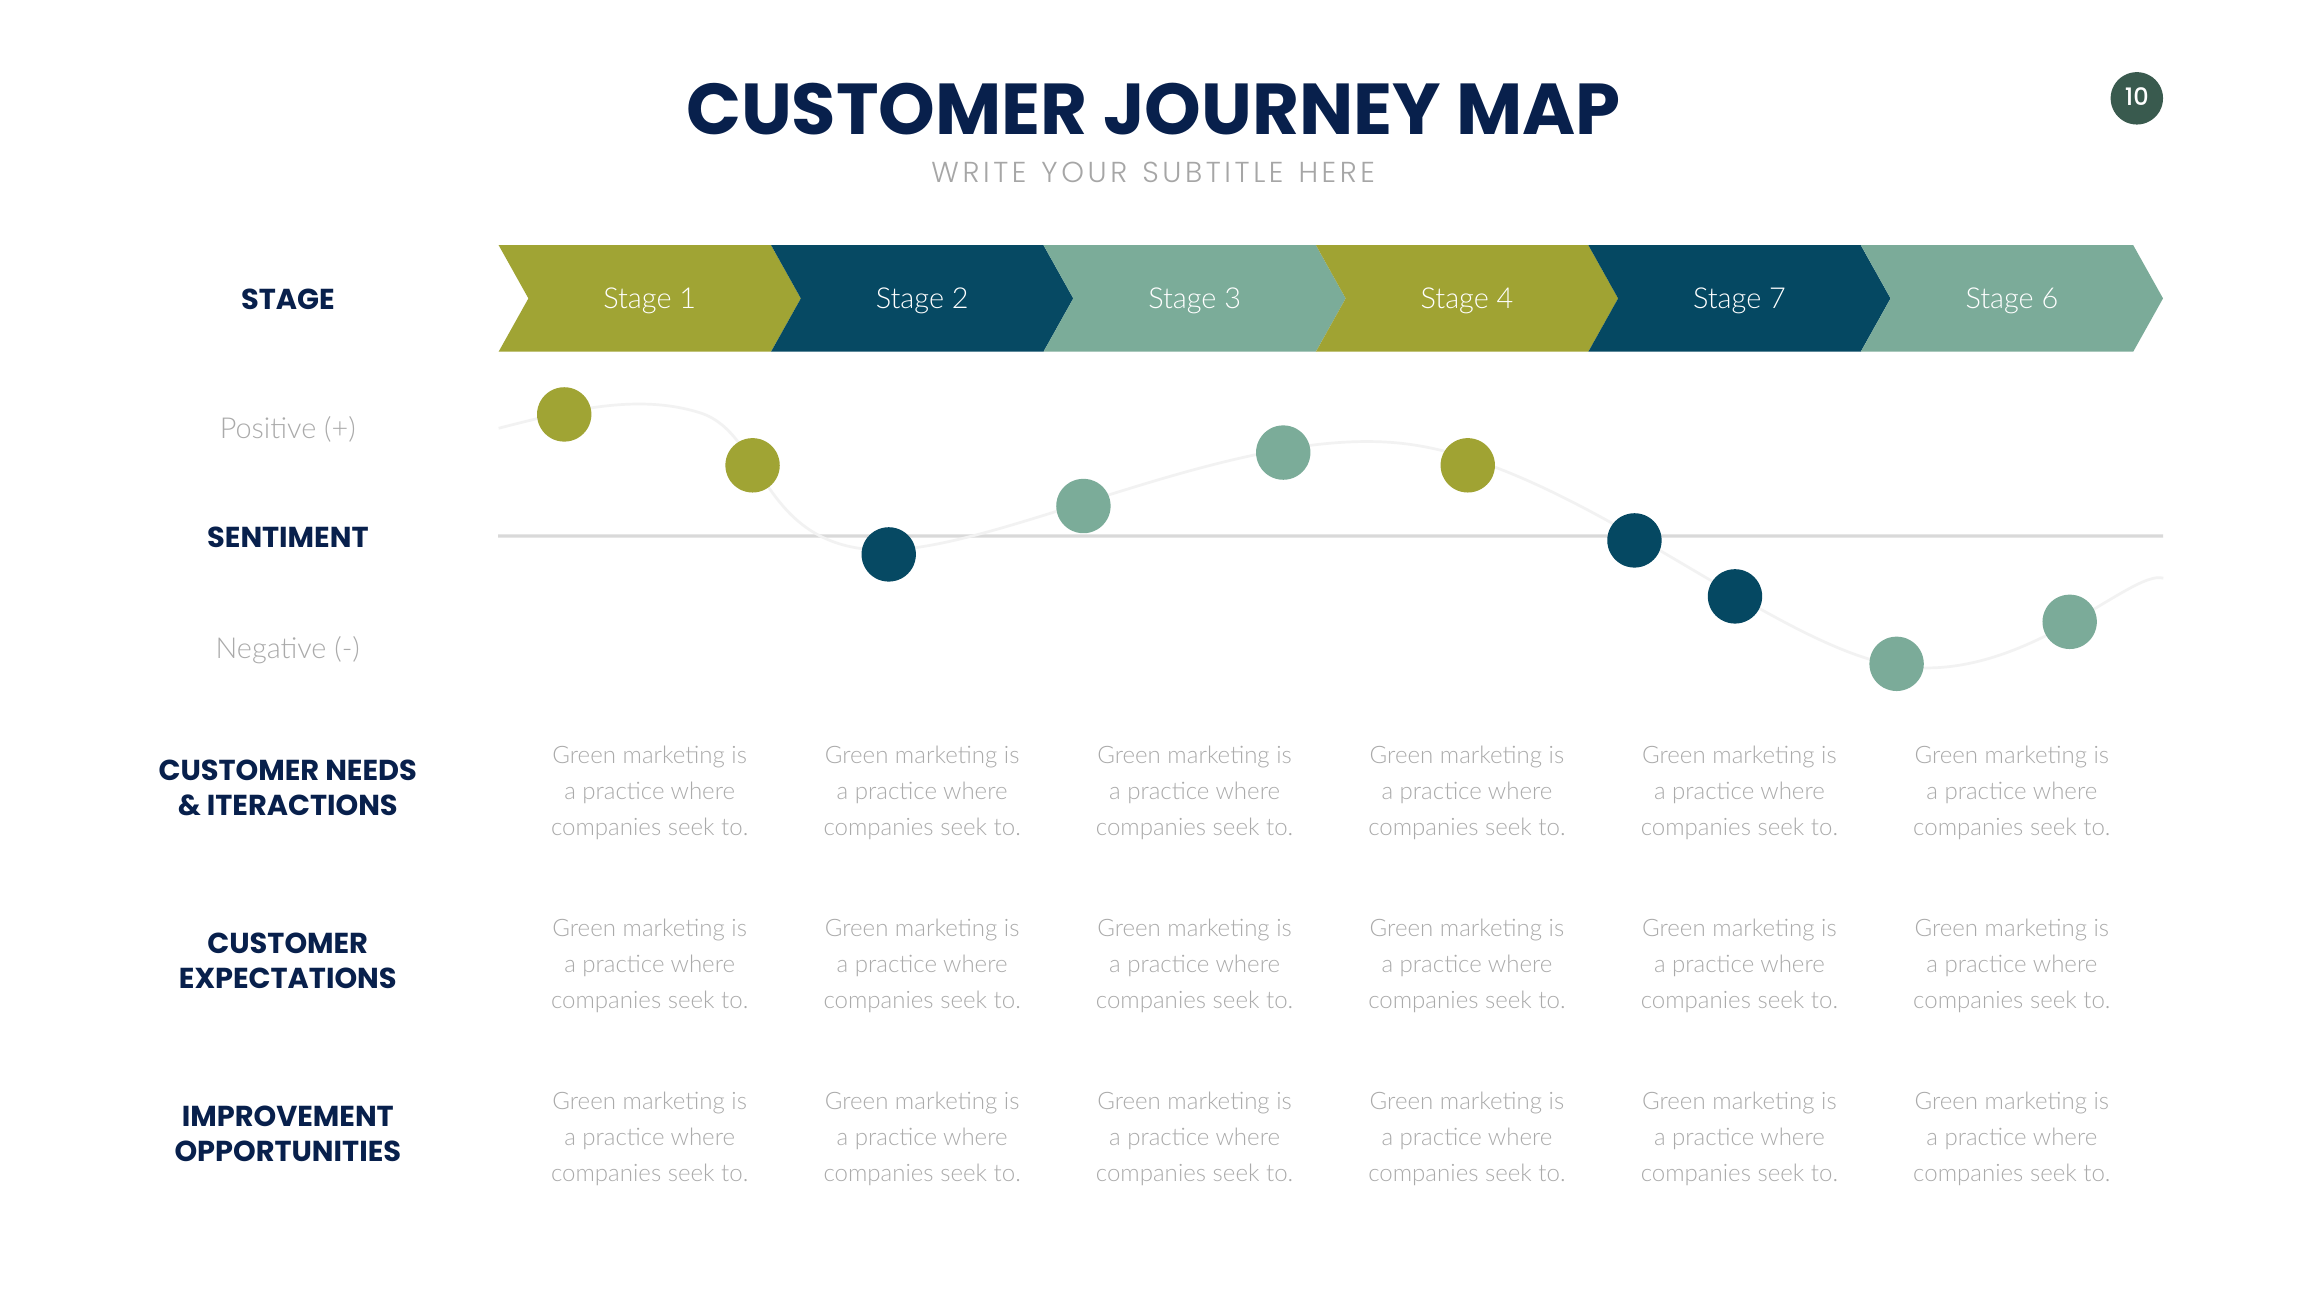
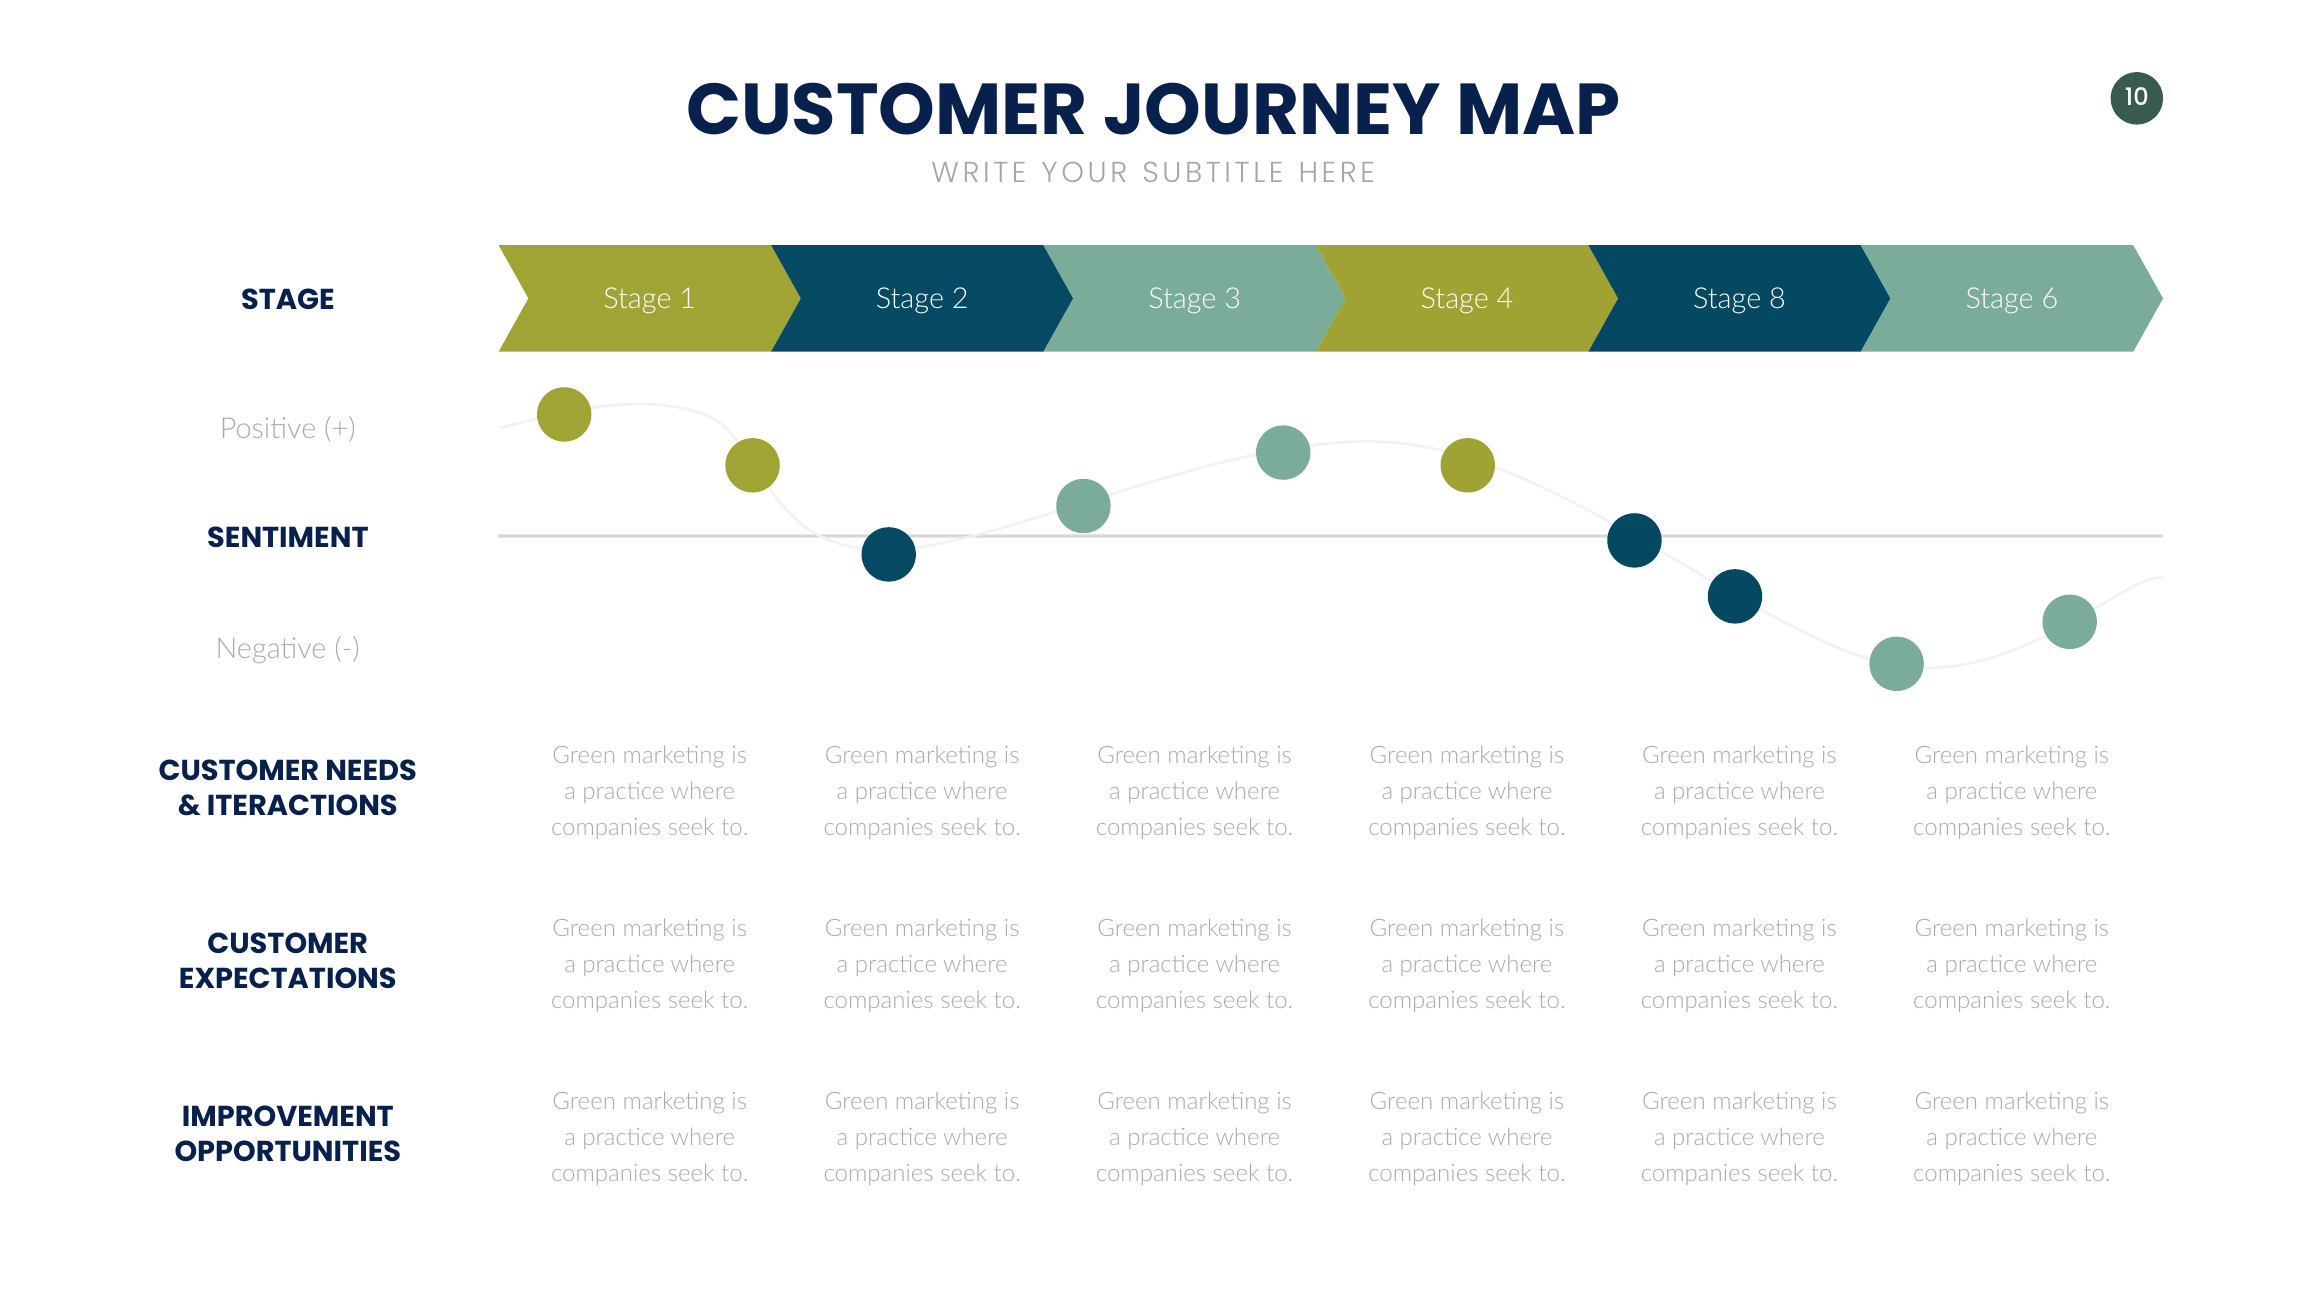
7: 7 -> 8
